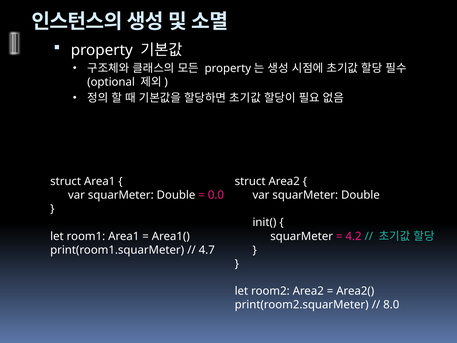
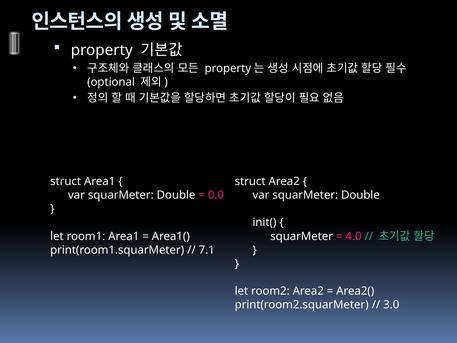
4.2: 4.2 -> 4.0
4.7: 4.7 -> 7.1
8.0: 8.0 -> 3.0
